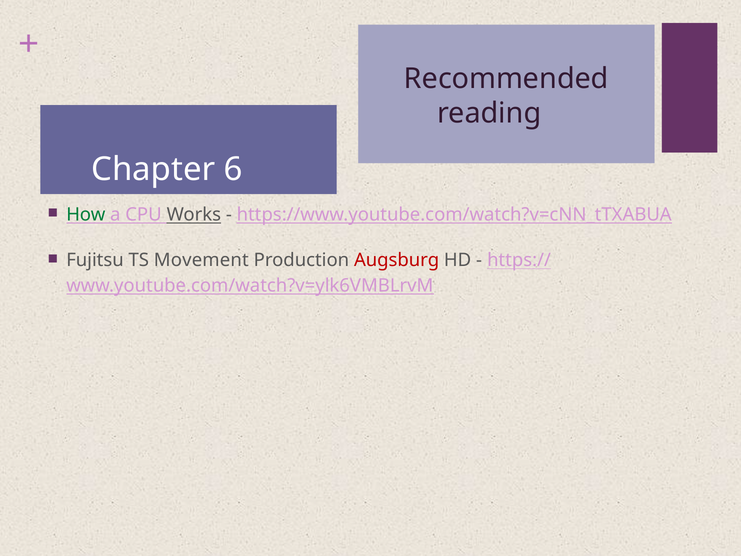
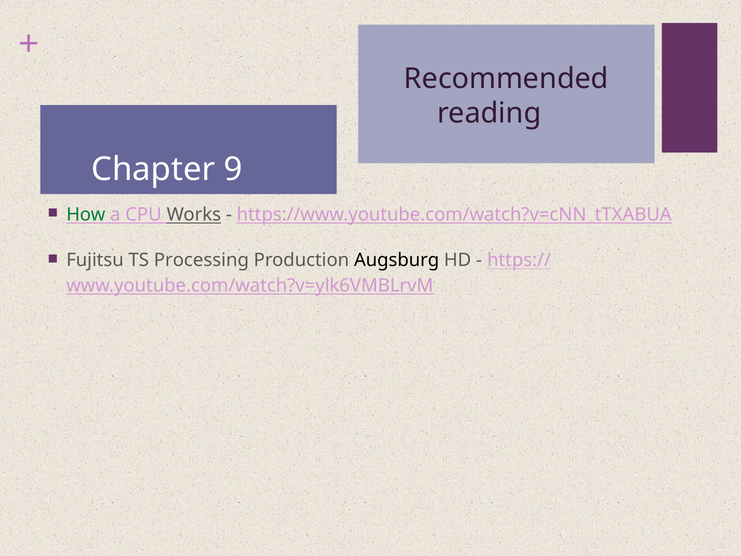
6: 6 -> 9
Movement: Movement -> Processing
Augsburg colour: red -> black
